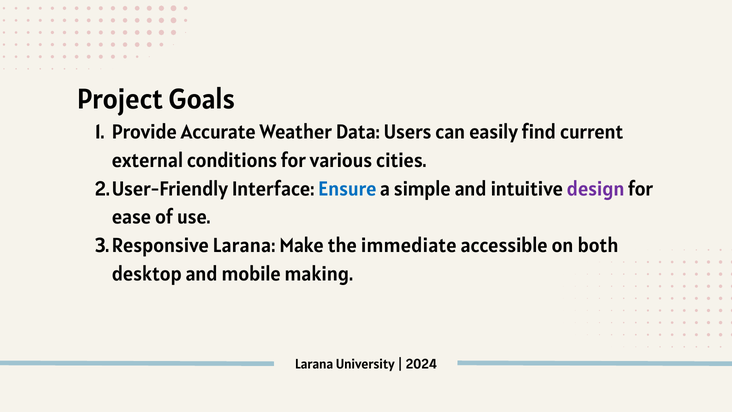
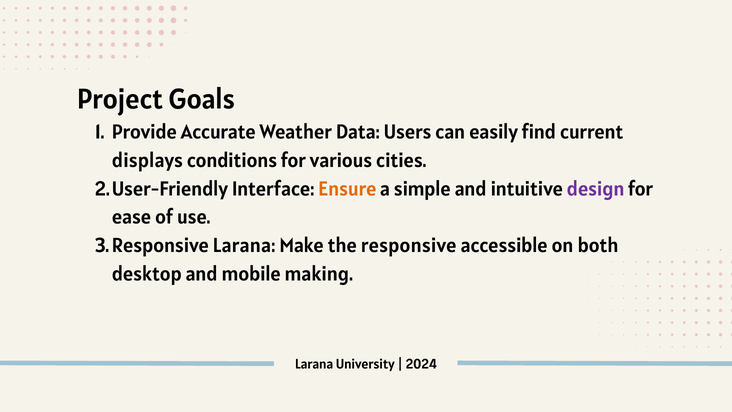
external: external -> displays
Ensure colour: blue -> orange
immediate: immediate -> responsive
